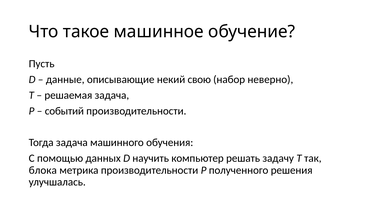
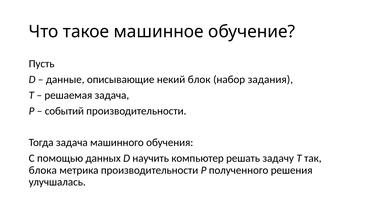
свою: свою -> блок
неверно: неверно -> задания
